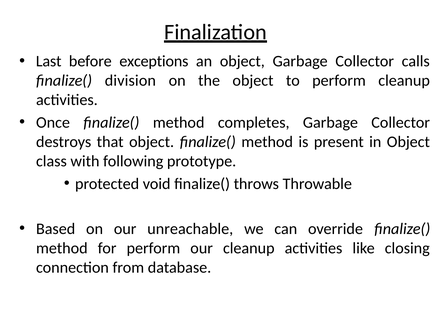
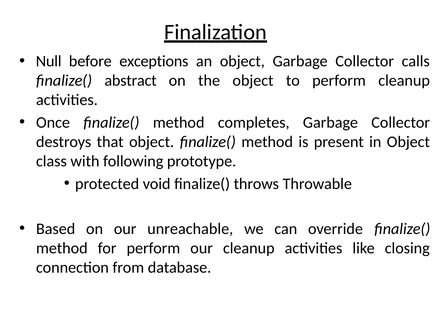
Last: Last -> Null
division: division -> abstract
